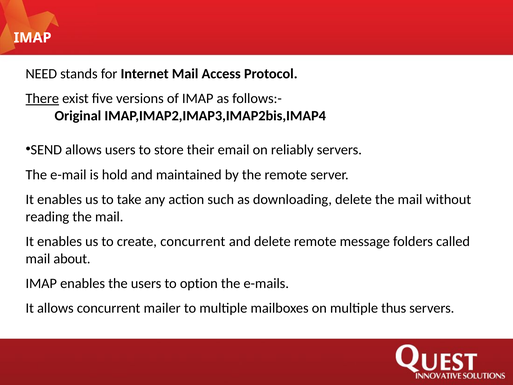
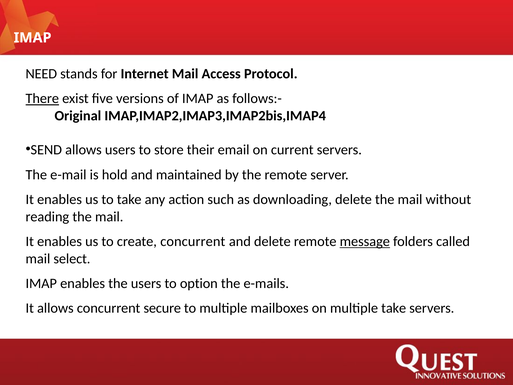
reliably: reliably -> current
message underline: none -> present
about: about -> select
mailer: mailer -> secure
multiple thus: thus -> take
